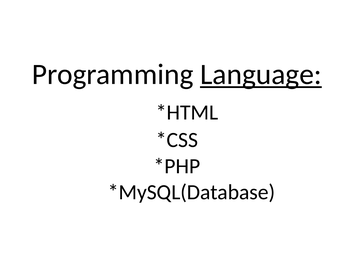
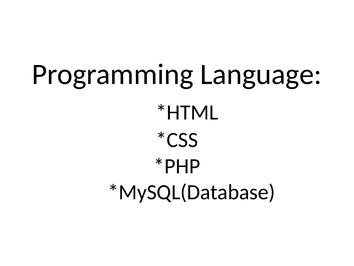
Language underline: present -> none
